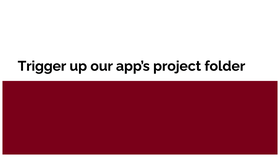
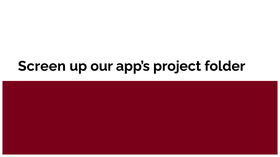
Trigger: Trigger -> Screen
